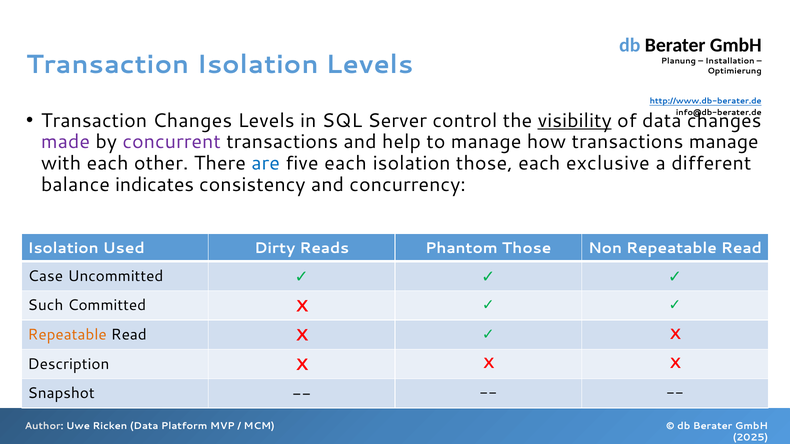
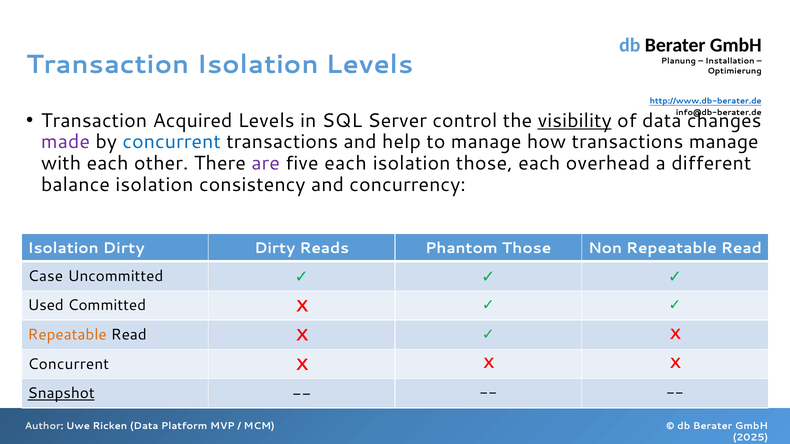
Transaction Changes: Changes -> Acquired
concurrent at (172, 142) colour: purple -> blue
are colour: blue -> purple
exclusive: exclusive -> overhead
balance indicates: indicates -> isolation
Isolation Used: Used -> Dirty
Such: Such -> Used
Description at (69, 364): Description -> Concurrent
Snapshot underline: none -> present
